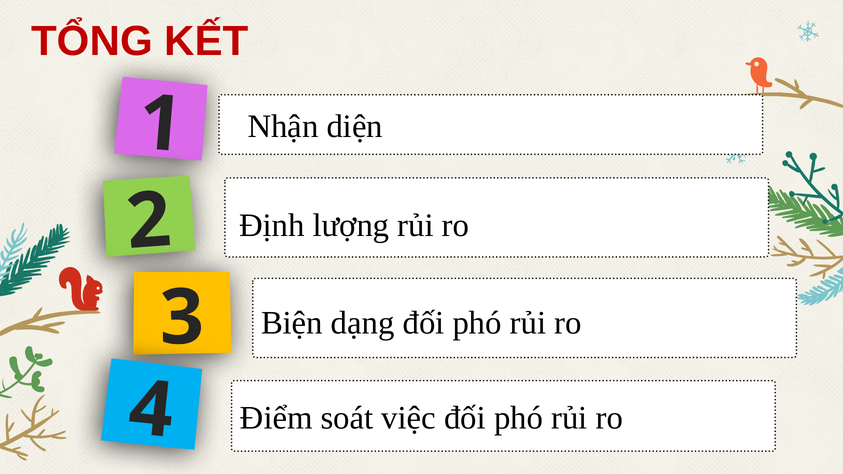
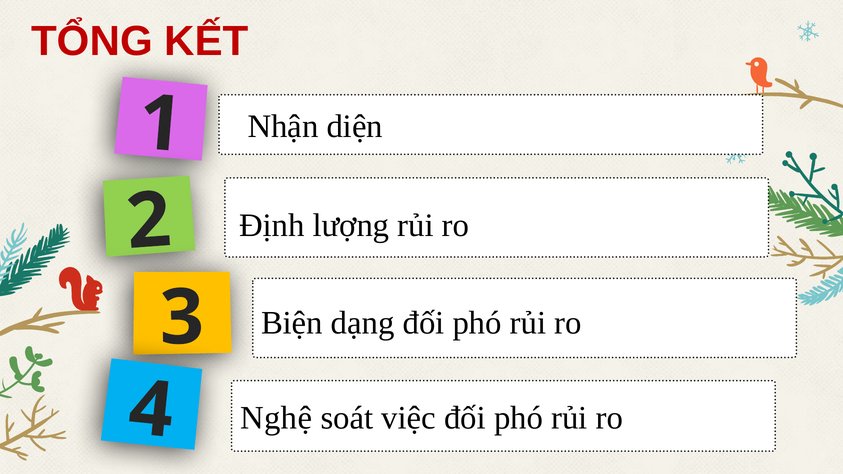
Điểm: Điểm -> Nghệ
